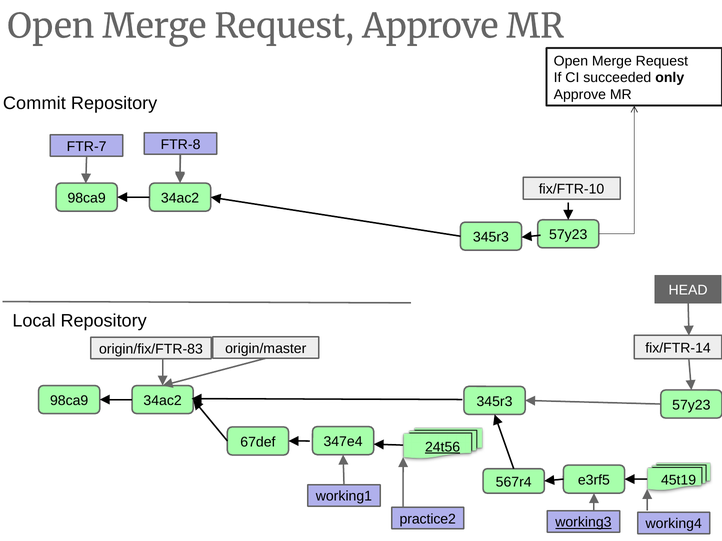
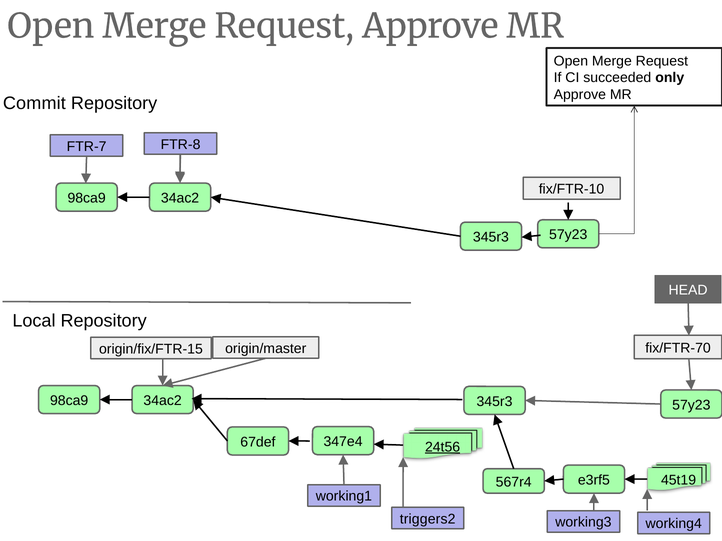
fix/FTR-14: fix/FTR-14 -> fix/FTR-70
origin/fix/FTR-83: origin/fix/FTR-83 -> origin/fix/FTR-15
practice2: practice2 -> triggers2
working3 underline: present -> none
